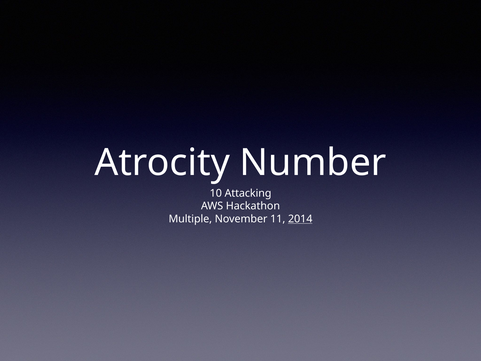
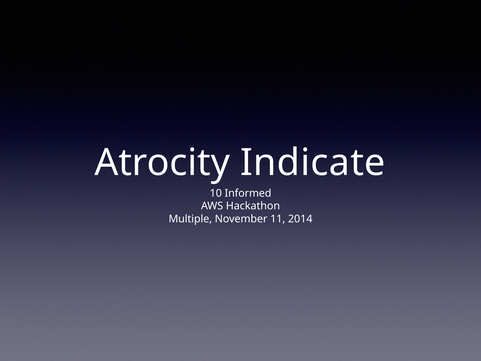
Number: Number -> Indicate
Attacking: Attacking -> Informed
2014 underline: present -> none
